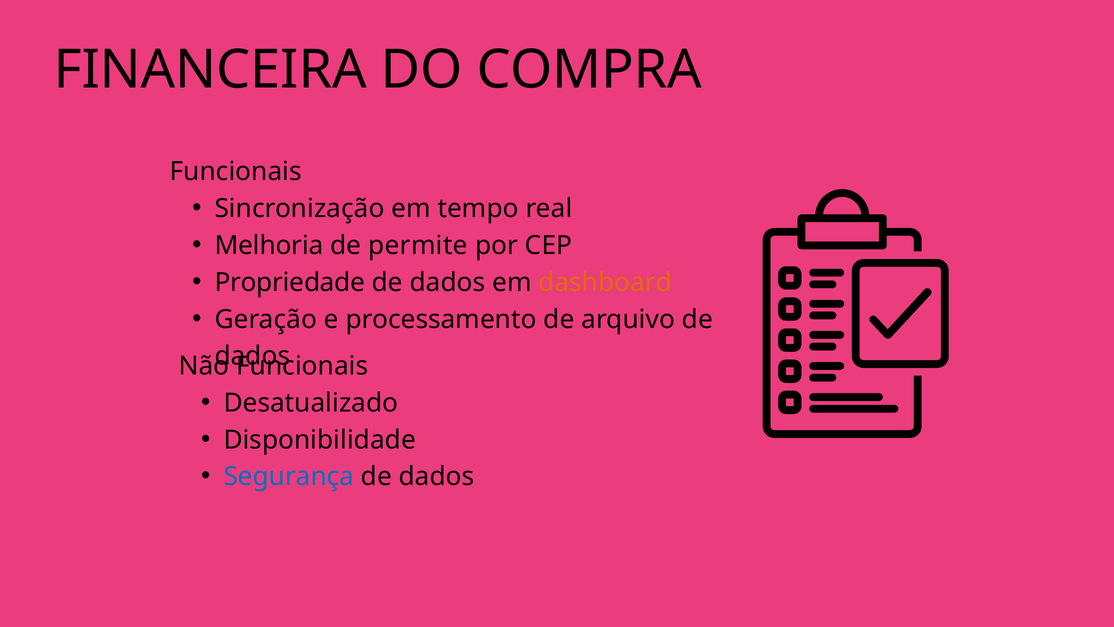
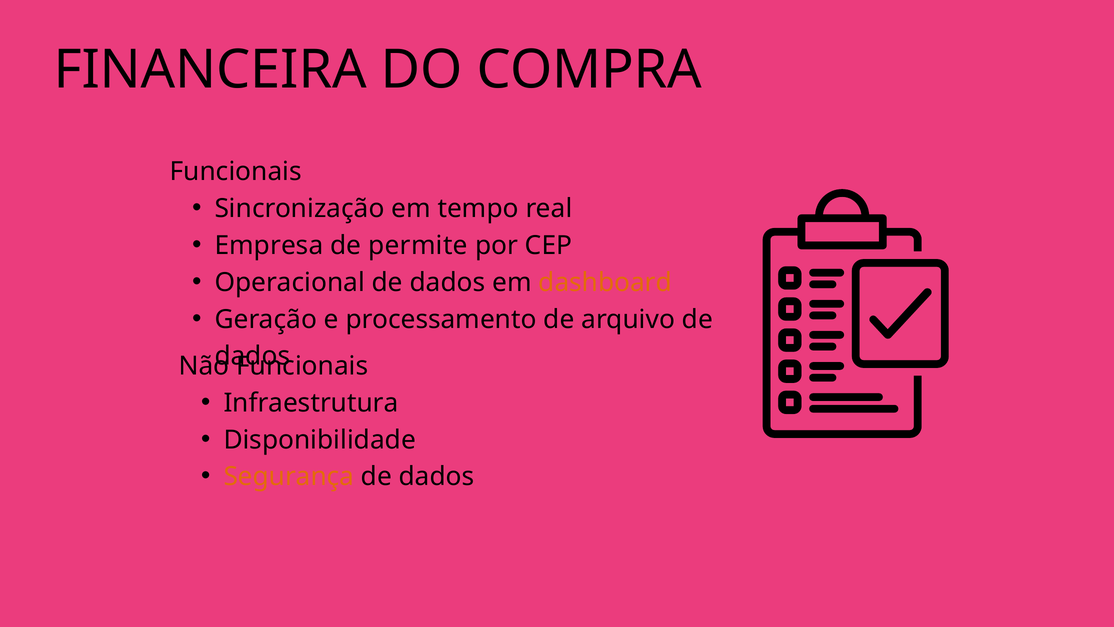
Melhoria: Melhoria -> Empresa
Propriedade: Propriedade -> Operacional
Desatualizado: Desatualizado -> Infraestrutura
Segurança colour: blue -> orange
